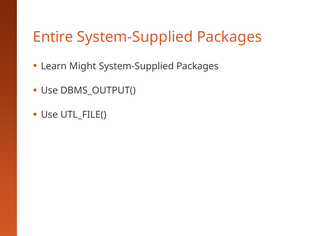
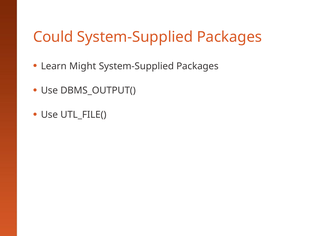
Entire: Entire -> Could
